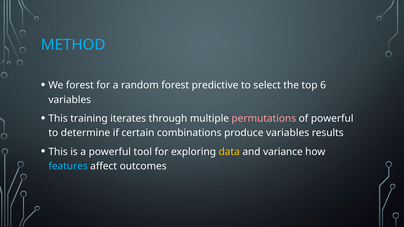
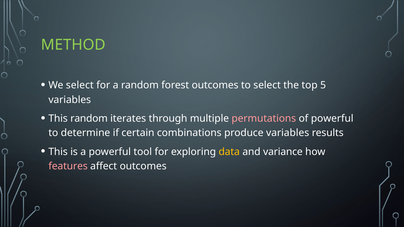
METHOD colour: light blue -> light green
We forest: forest -> select
forest predictive: predictive -> outcomes
6: 6 -> 5
This training: training -> random
features colour: light blue -> pink
